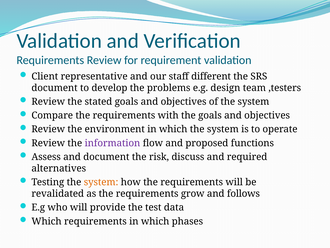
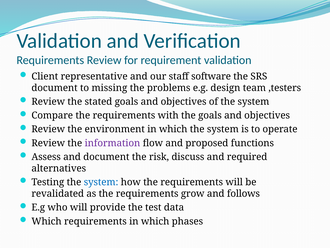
different: different -> software
develop: develop -> missing
system at (101, 182) colour: orange -> blue
